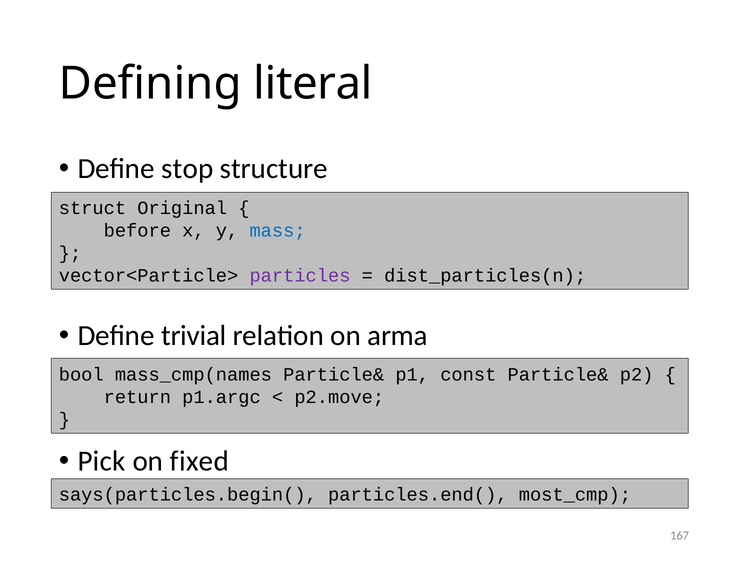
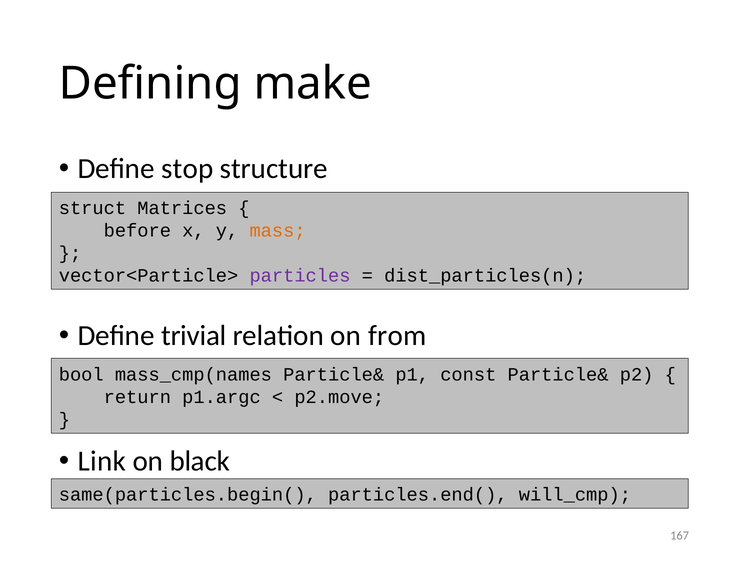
literal: literal -> make
Original: Original -> Matrices
mass colour: blue -> orange
arma: arma -> from
Pick: Pick -> Link
fixed: fixed -> black
says(particles.begin(: says(particles.begin( -> same(particles.begin(
most_cmp: most_cmp -> will_cmp
